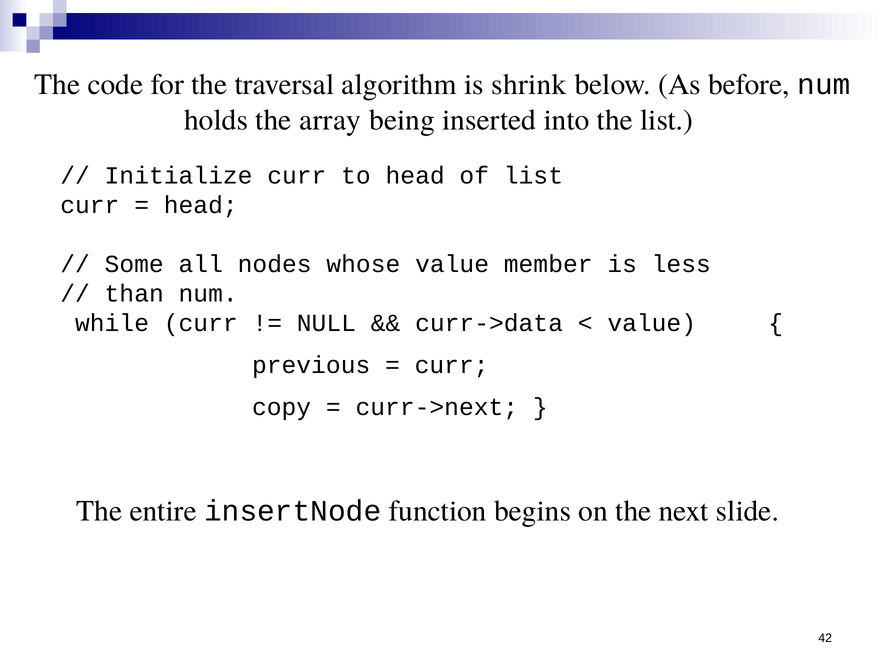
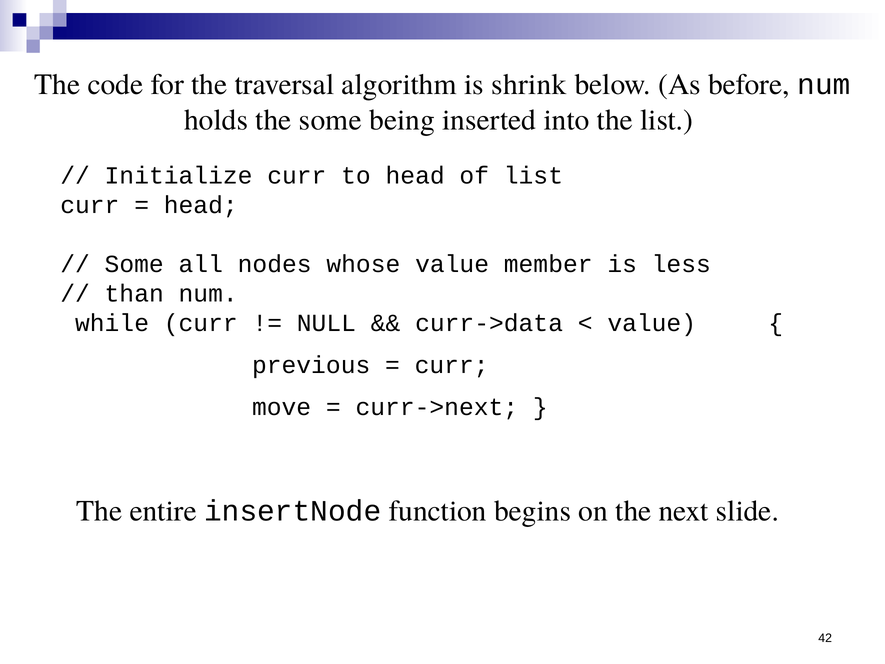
the array: array -> some
copy: copy -> move
